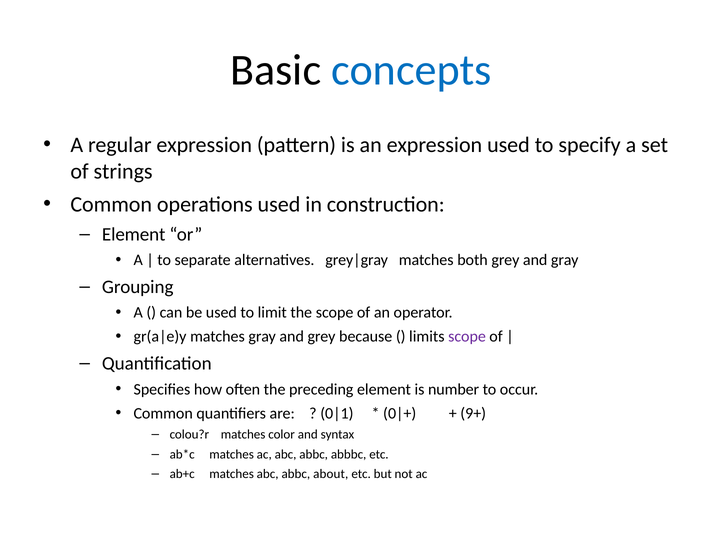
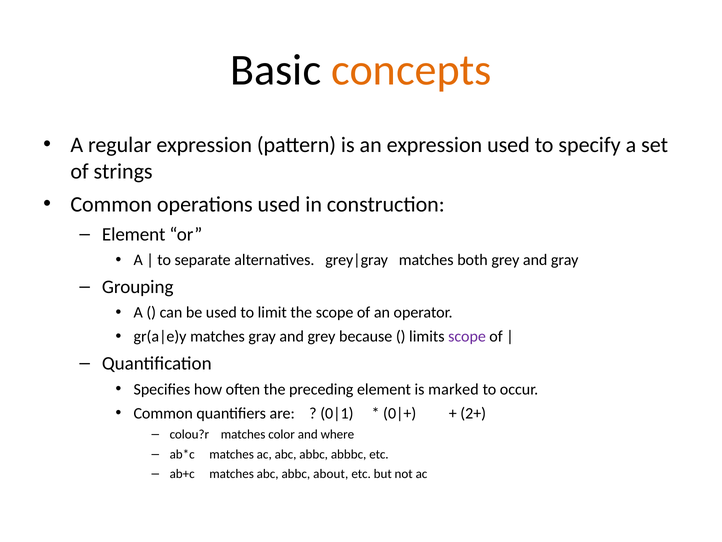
concepts colour: blue -> orange
number: number -> marked
9+: 9+ -> 2+
syntax: syntax -> where
